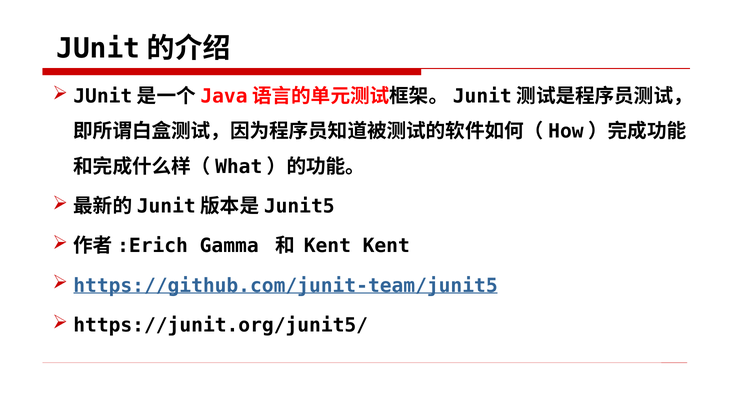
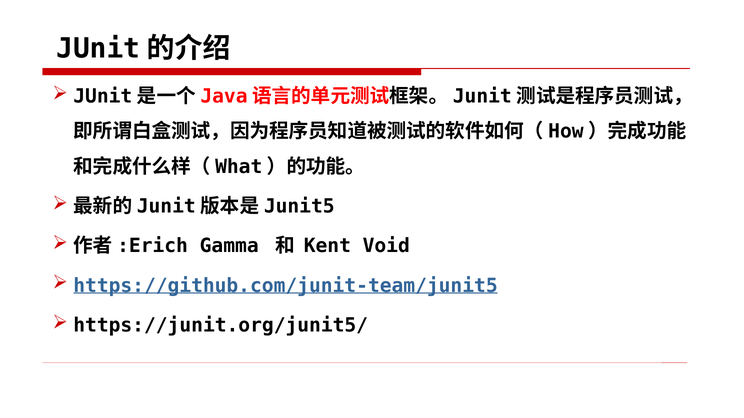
Kent Kent: Kent -> Void
